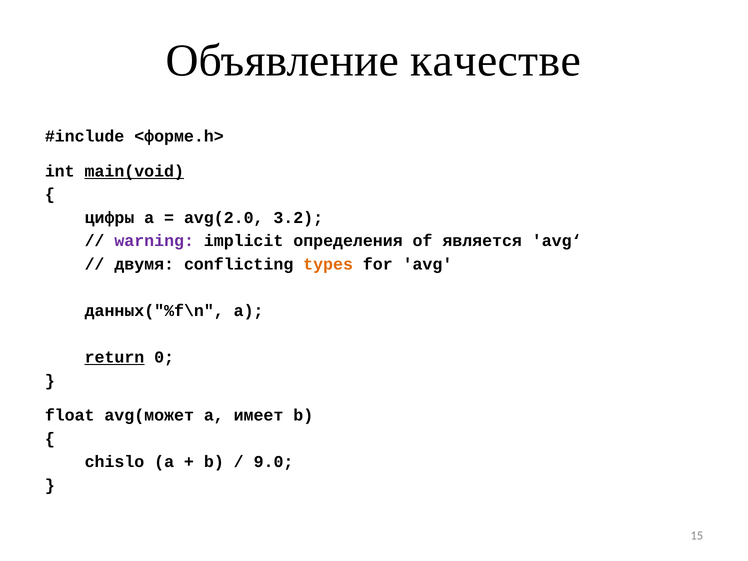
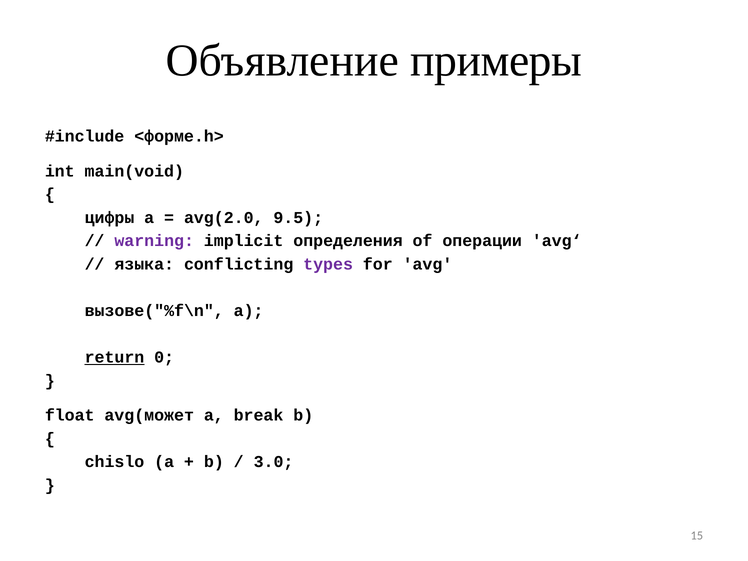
качестве: качестве -> примеры
main(void underline: present -> none
3.2: 3.2 -> 9.5
является: является -> операции
двумя: двумя -> языка
types colour: orange -> purple
данных("%f\n: данных("%f\n -> вызове("%f\n
имеет: имеет -> break
9.0: 9.0 -> 3.0
